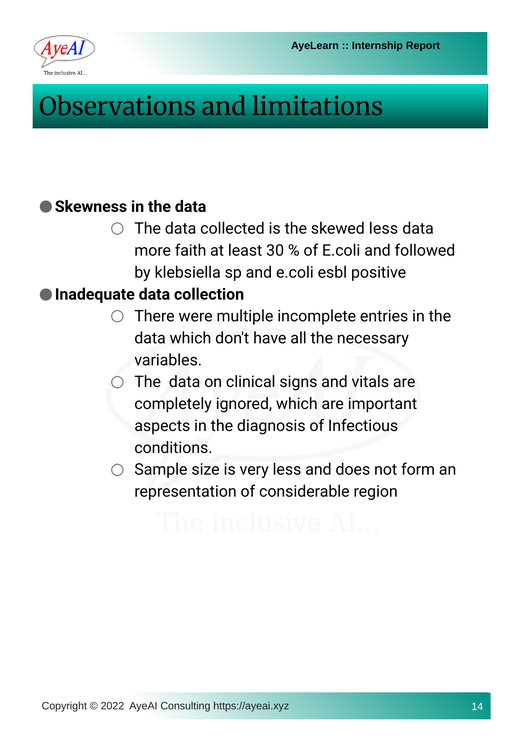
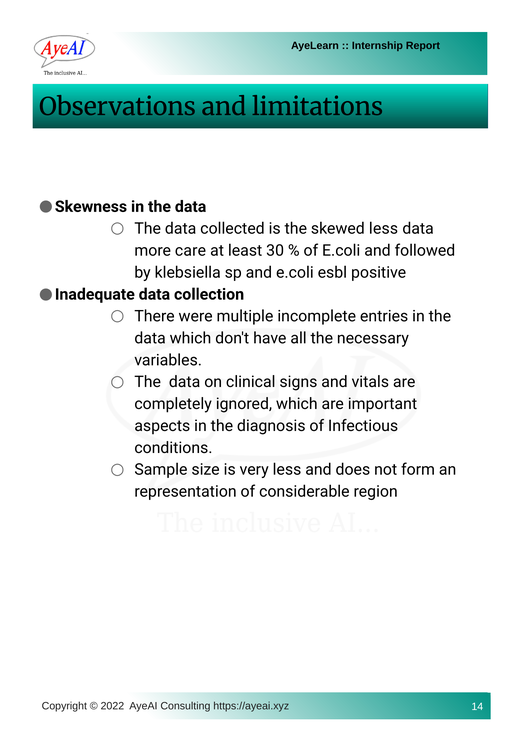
faith: faith -> care
